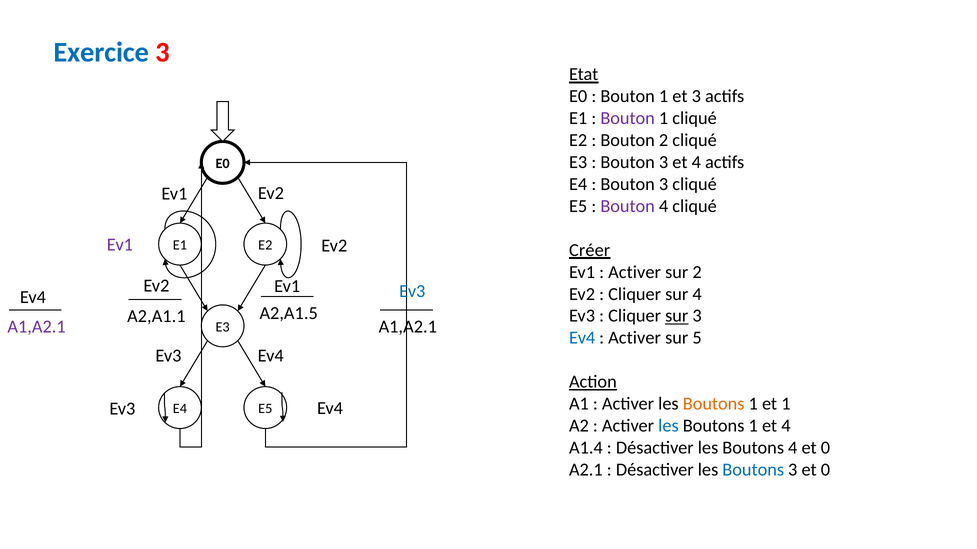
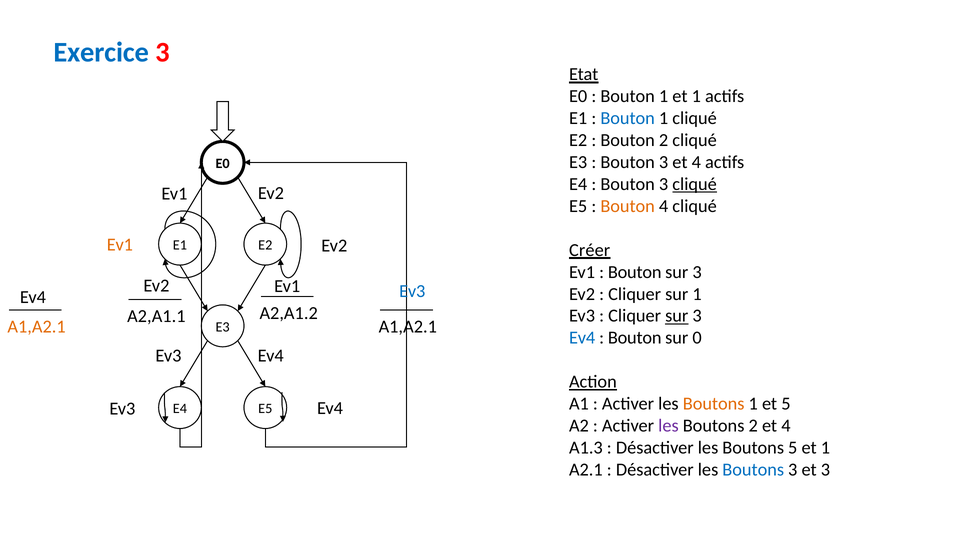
1 et 3: 3 -> 1
Bouton at (628, 118) colour: purple -> blue
cliqué at (695, 184) underline: none -> present
Bouton at (628, 206) colour: purple -> orange
Ev1 at (120, 245) colour: purple -> orange
Activer at (635, 272): Activer -> Bouton
2 at (697, 272): 2 -> 3
sur 4: 4 -> 1
A2,A1.5: A2,A1.5 -> A2,A1.2
A1,A2.1 at (37, 327) colour: purple -> orange
Activer at (635, 338): Activer -> Bouton
5: 5 -> 0
et 1: 1 -> 5
les at (668, 426) colour: blue -> purple
1 at (753, 426): 1 -> 2
A1.4: A1.4 -> A1.3
Boutons 4: 4 -> 5
0 at (825, 448): 0 -> 1
3 et 0: 0 -> 3
